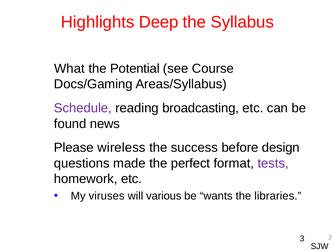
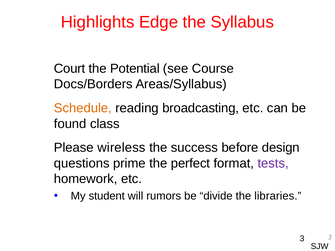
Deep: Deep -> Edge
What: What -> Court
Docs/Gaming: Docs/Gaming -> Docs/Borders
Schedule colour: purple -> orange
news: news -> class
made: made -> prime
viruses: viruses -> student
various: various -> rumors
wants: wants -> divide
